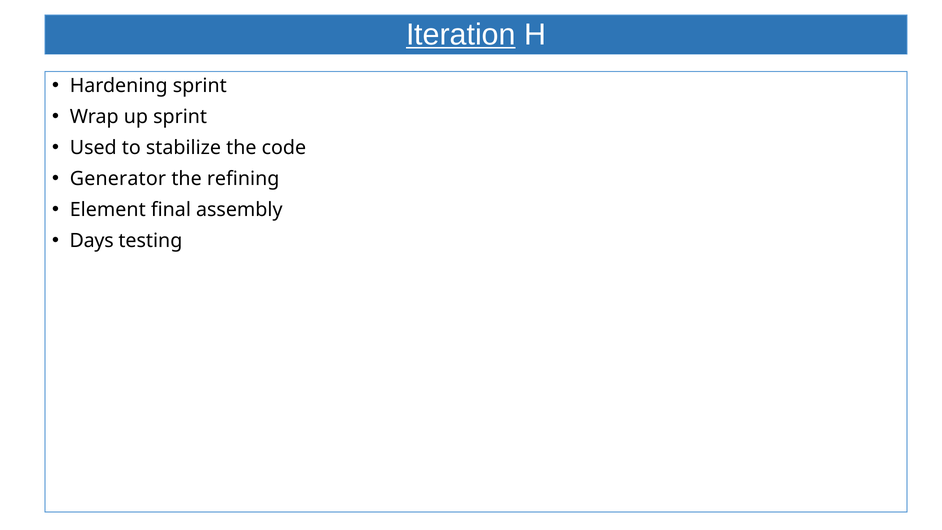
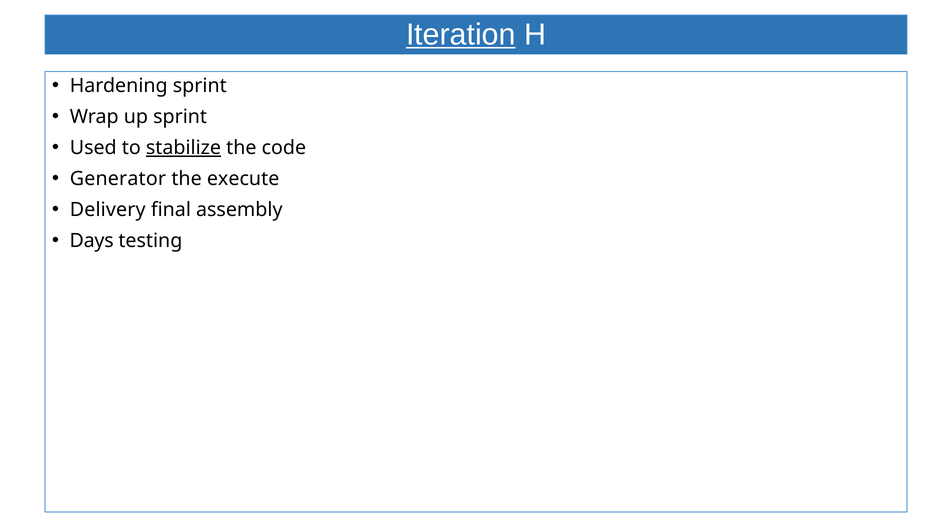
stabilize underline: none -> present
refining: refining -> execute
Element: Element -> Delivery
